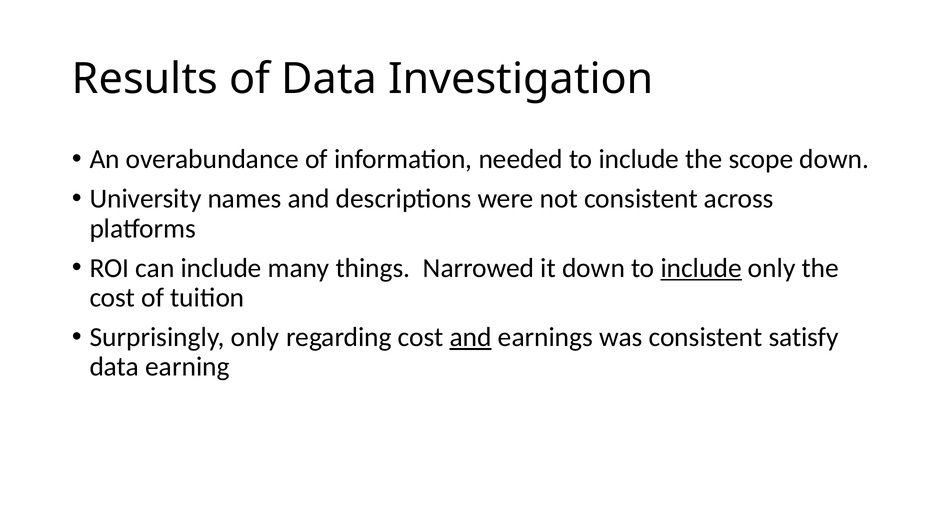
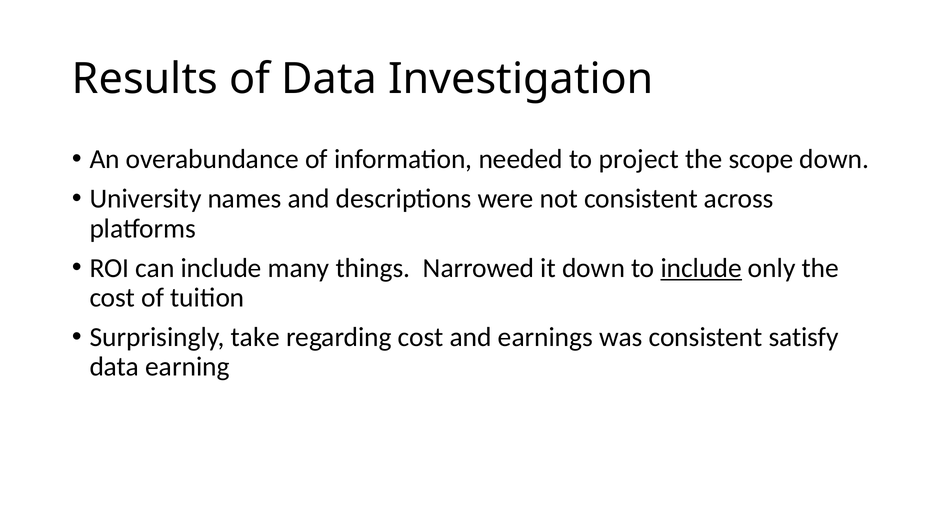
needed to include: include -> project
Surprisingly only: only -> take
and at (471, 337) underline: present -> none
